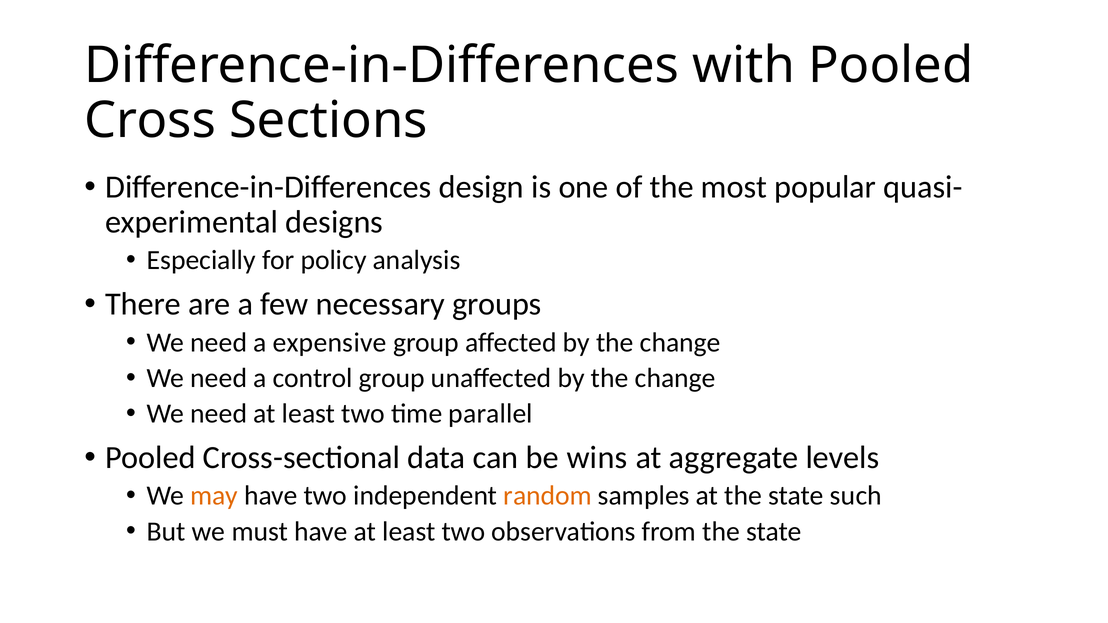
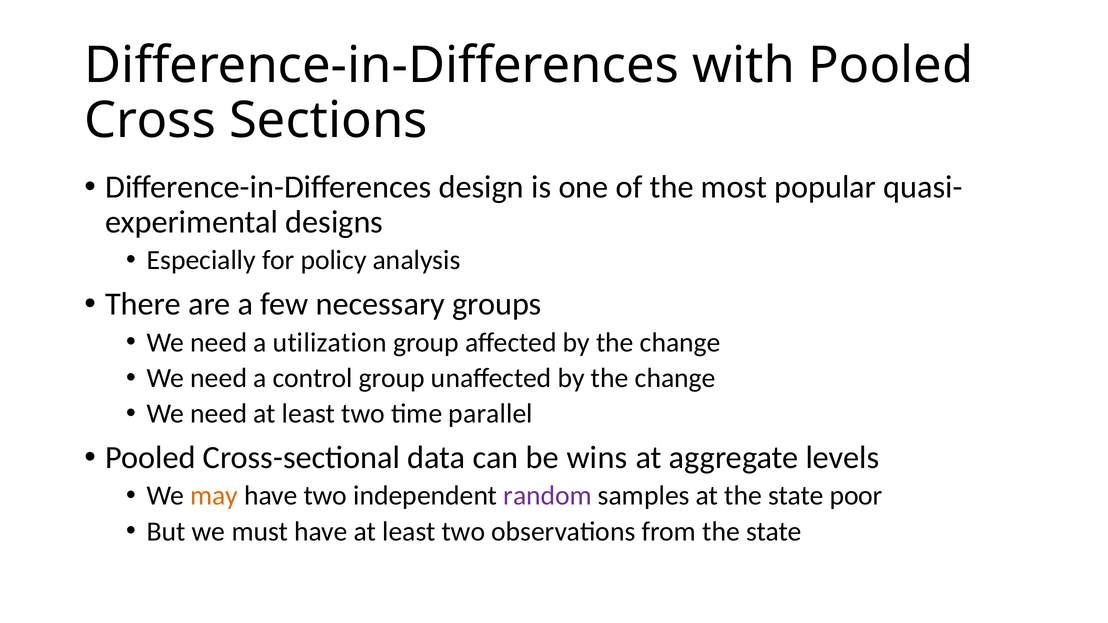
expensive: expensive -> utilization
random colour: orange -> purple
such: such -> poor
